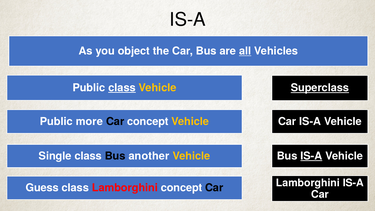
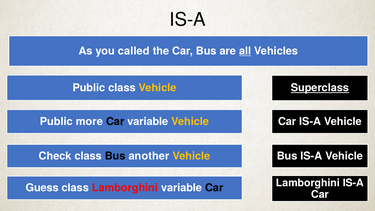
object: object -> called
class at (122, 88) underline: present -> none
Car concept: concept -> variable
Single: Single -> Check
IS-A at (311, 156) underline: present -> none
Lamborghini concept: concept -> variable
